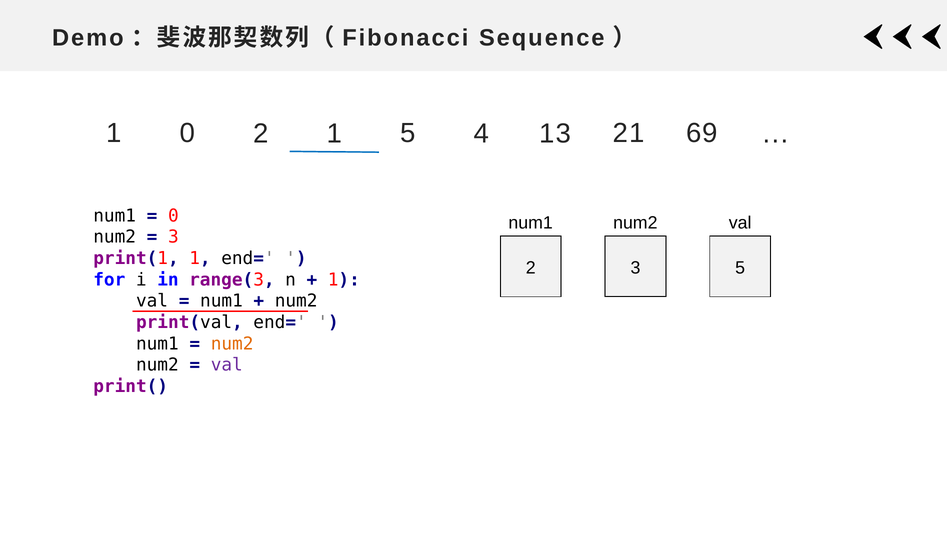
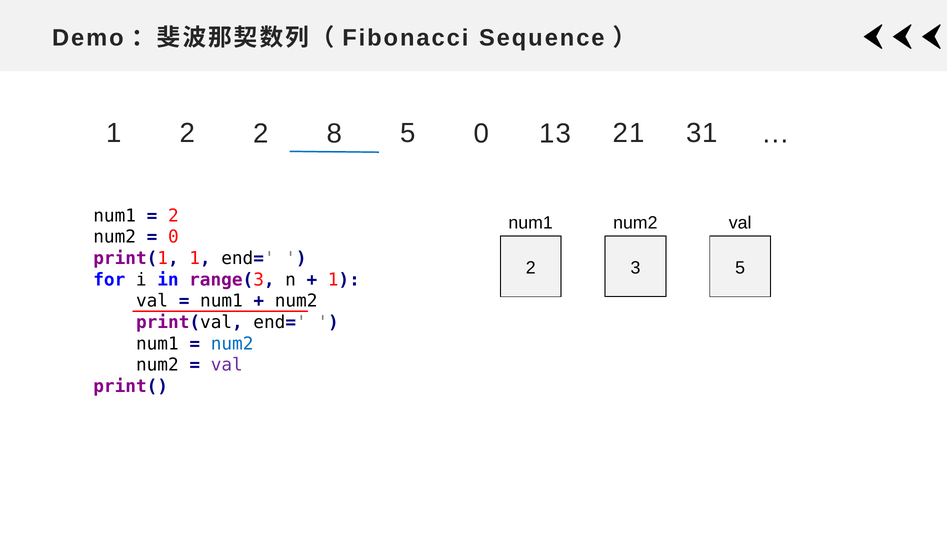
1 0: 0 -> 2
2 1: 1 -> 8
5 4: 4 -> 0
69: 69 -> 31
0 at (173, 216): 0 -> 2
3 at (173, 237): 3 -> 0
num2 at (232, 344) colour: orange -> blue
